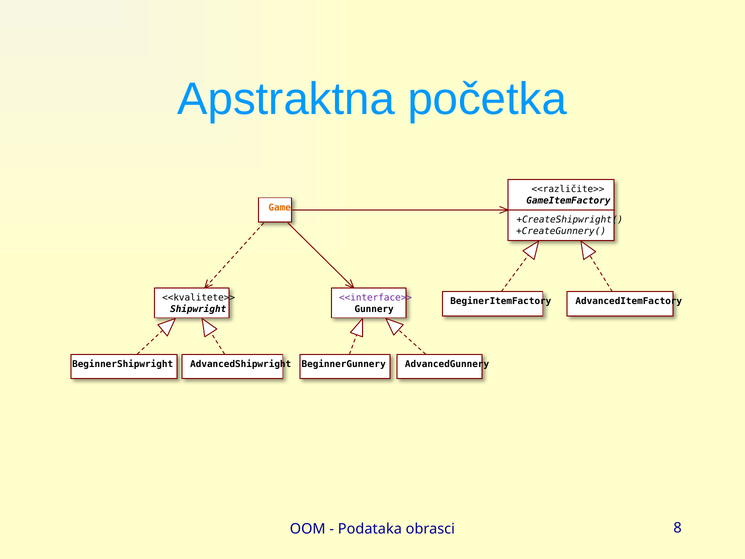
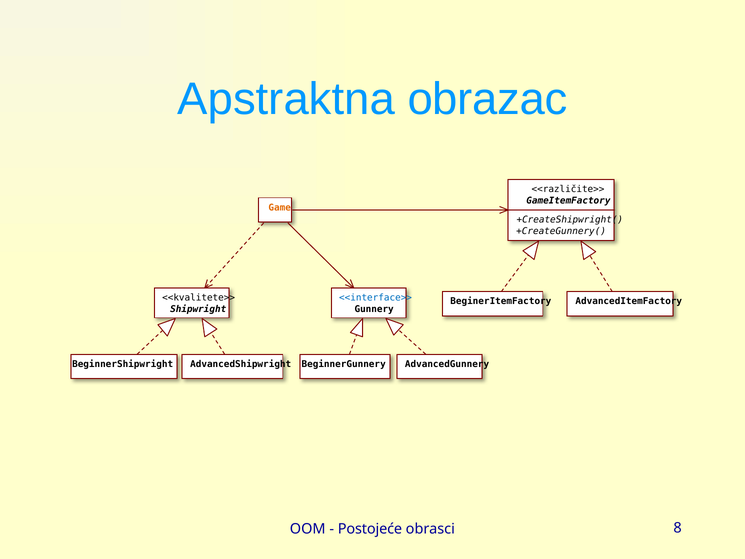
početka: početka -> obrazac
<<interface>> colour: purple -> blue
Podataka: Podataka -> Postojeće
